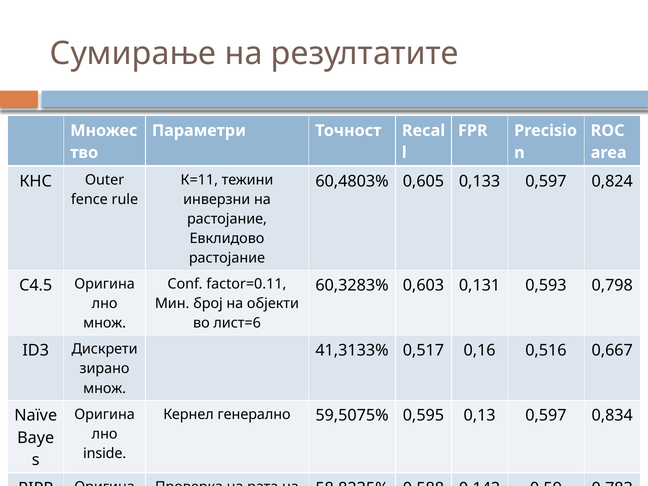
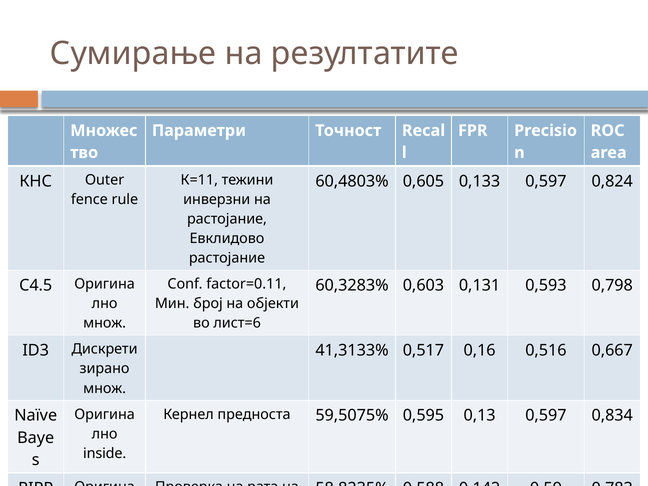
генерално: генерално -> предноста
